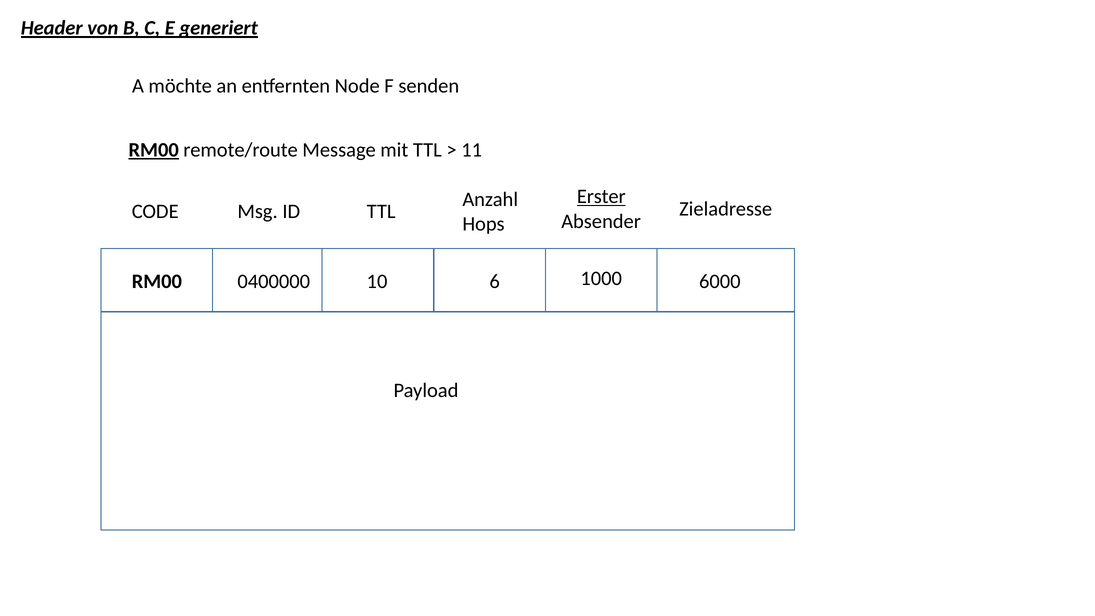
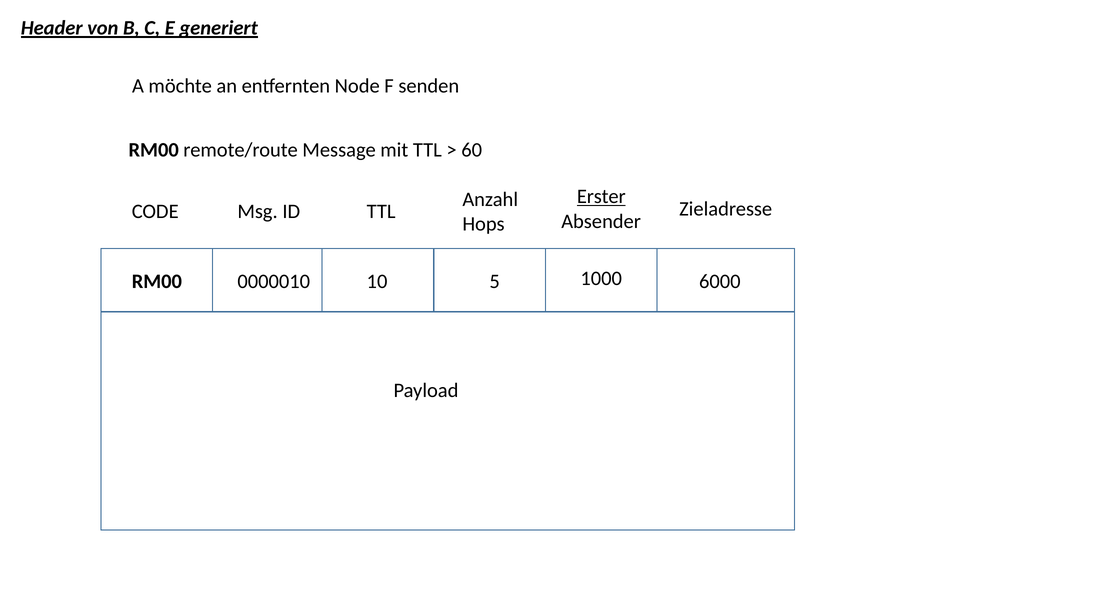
RM00 at (154, 150) underline: present -> none
11: 11 -> 60
0400000: 0400000 -> 0000010
6: 6 -> 5
